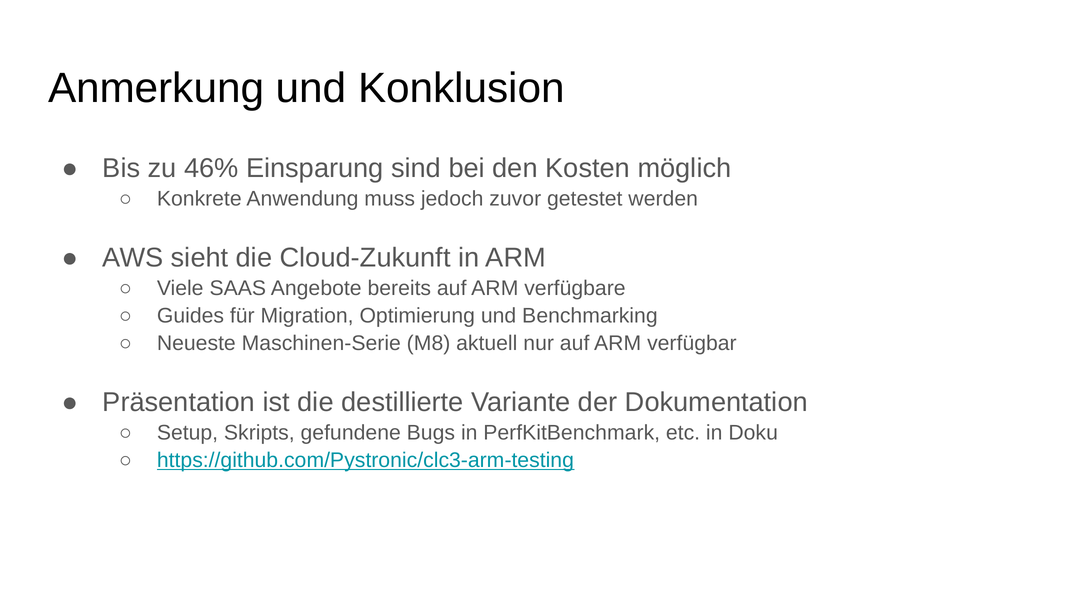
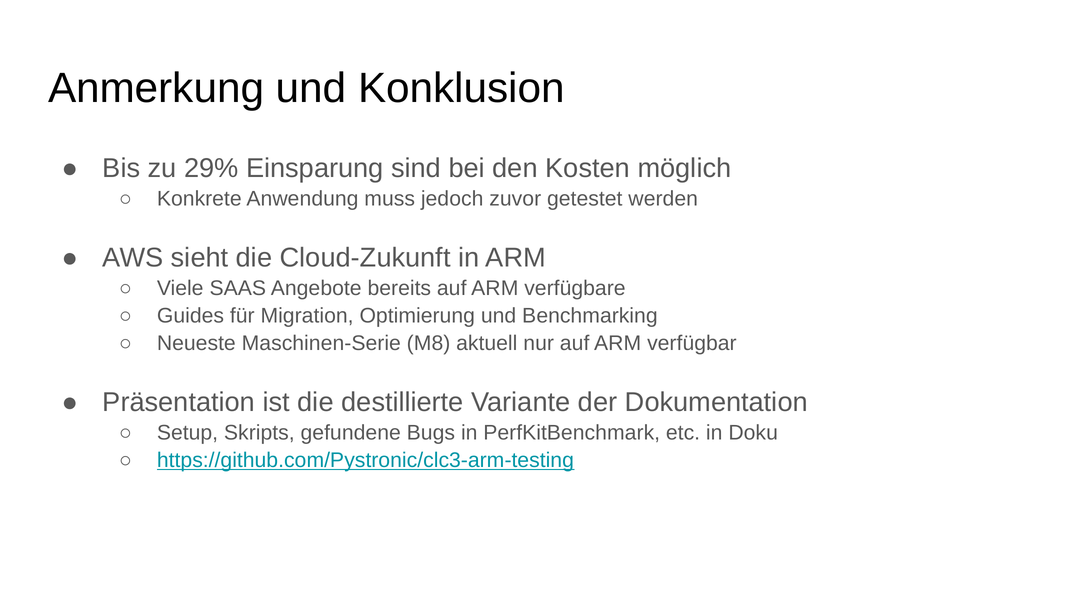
46%: 46% -> 29%
